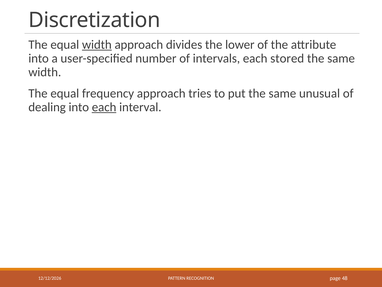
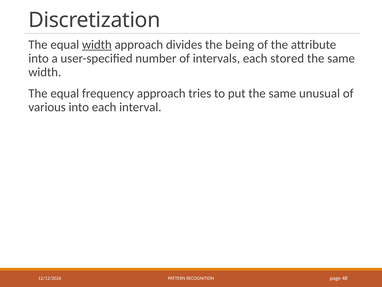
lower: lower -> being
dealing: dealing -> various
each at (104, 107) underline: present -> none
